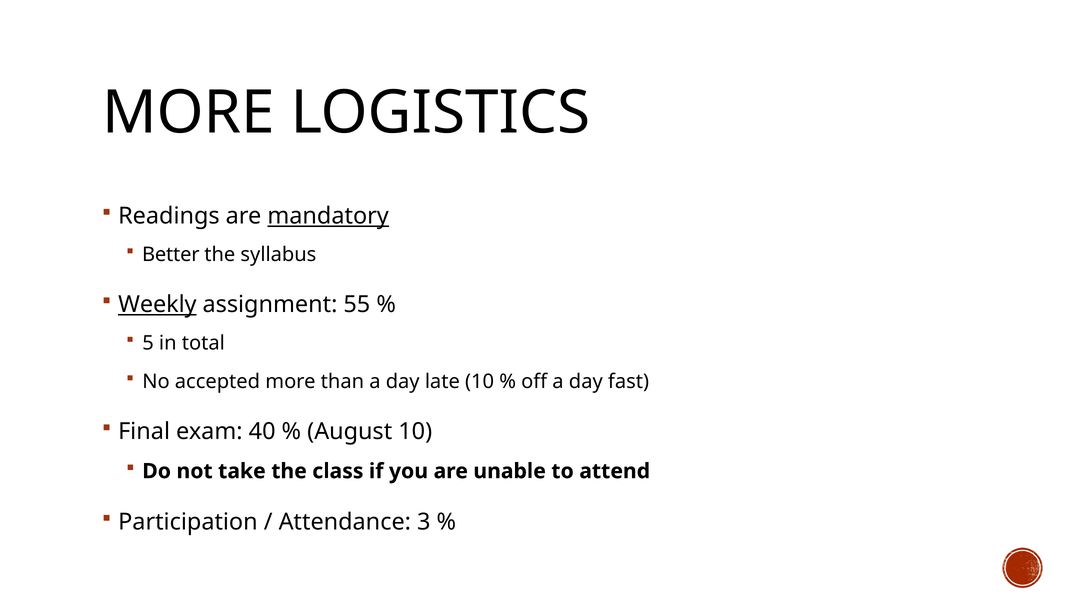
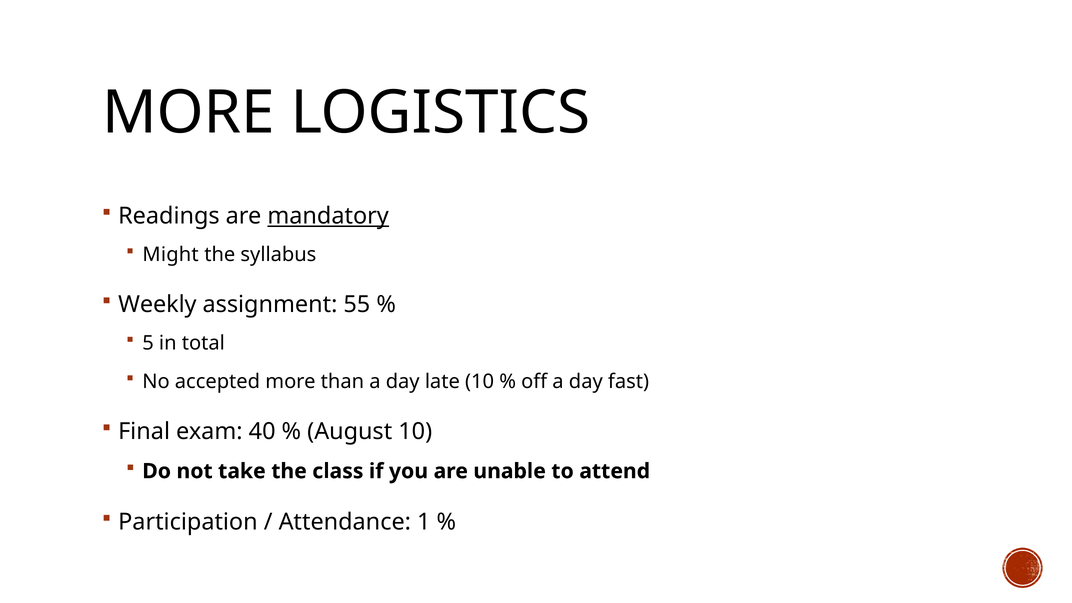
Better: Better -> Might
Weekly underline: present -> none
3: 3 -> 1
